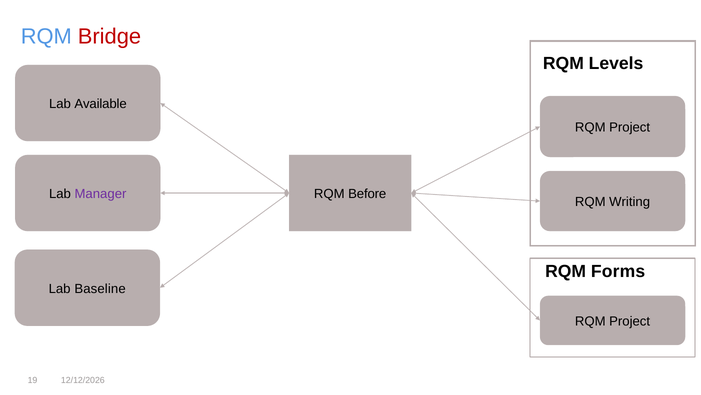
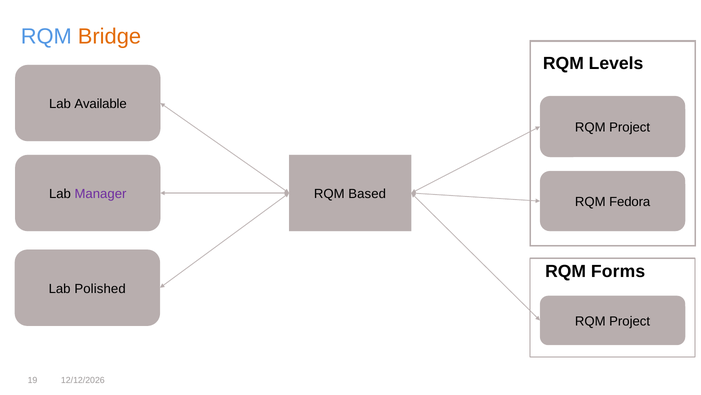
Bridge colour: red -> orange
Before: Before -> Based
Writing: Writing -> Fedora
Baseline: Baseline -> Polished
